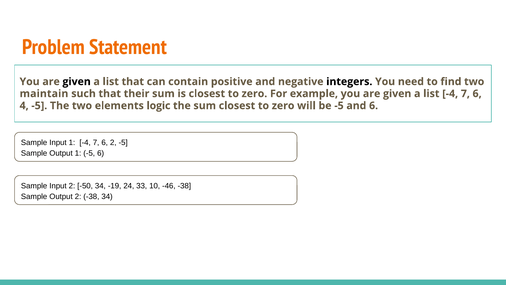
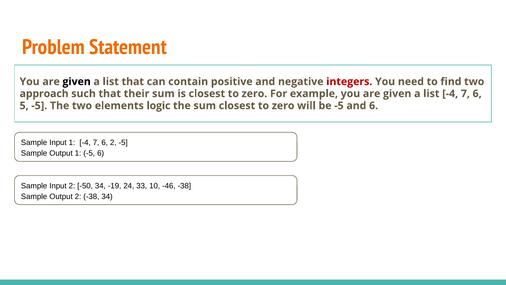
integers colour: black -> red
maintain: maintain -> approach
4: 4 -> 5
